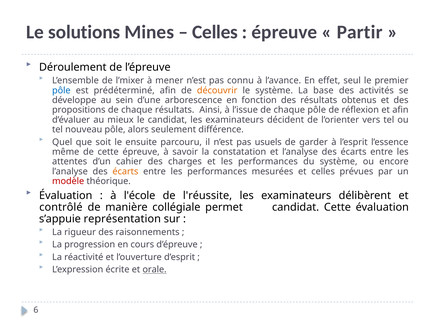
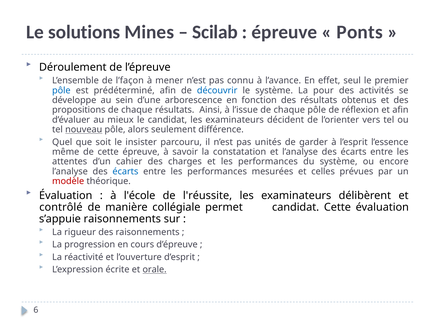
Celles at (215, 32): Celles -> Scilab
Partir: Partir -> Ponts
l’mixer: l’mixer -> l’façon
découvrir colour: orange -> blue
base: base -> pour
nouveau underline: none -> present
ensuite: ensuite -> insister
usuels: usuels -> unités
écarts at (125, 172) colour: orange -> blue
s’appuie représentation: représentation -> raisonnements
